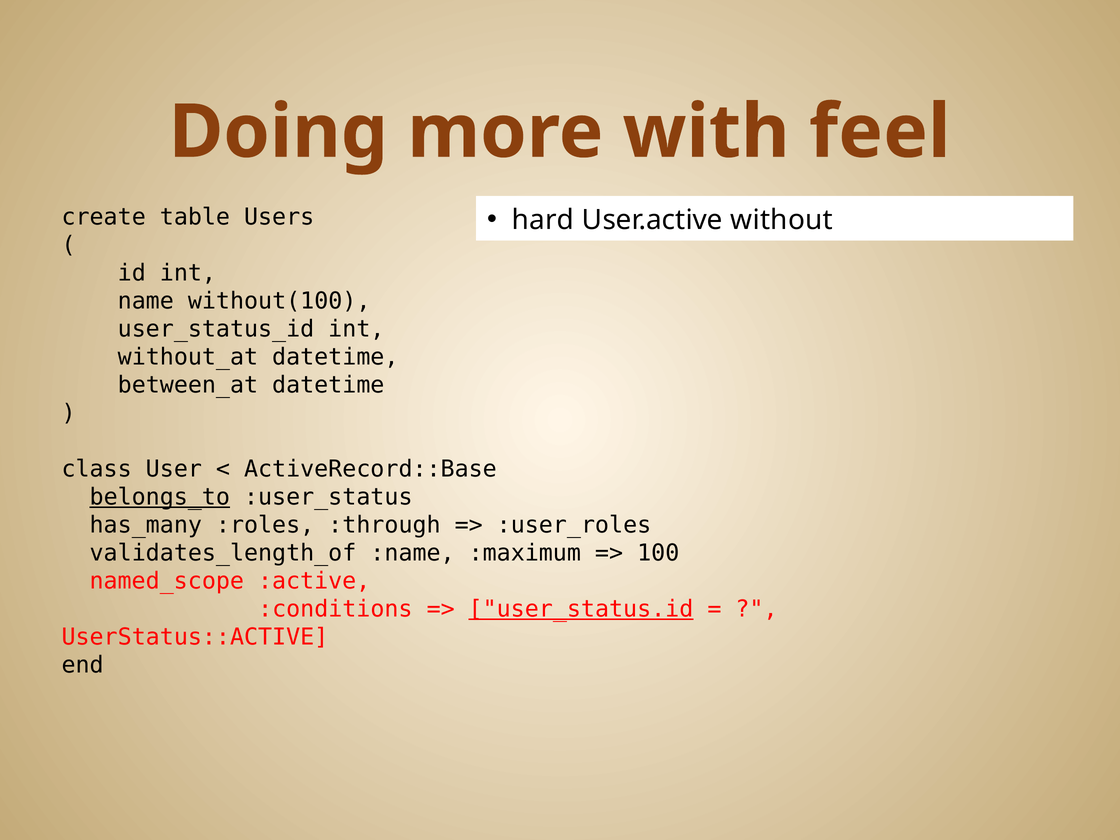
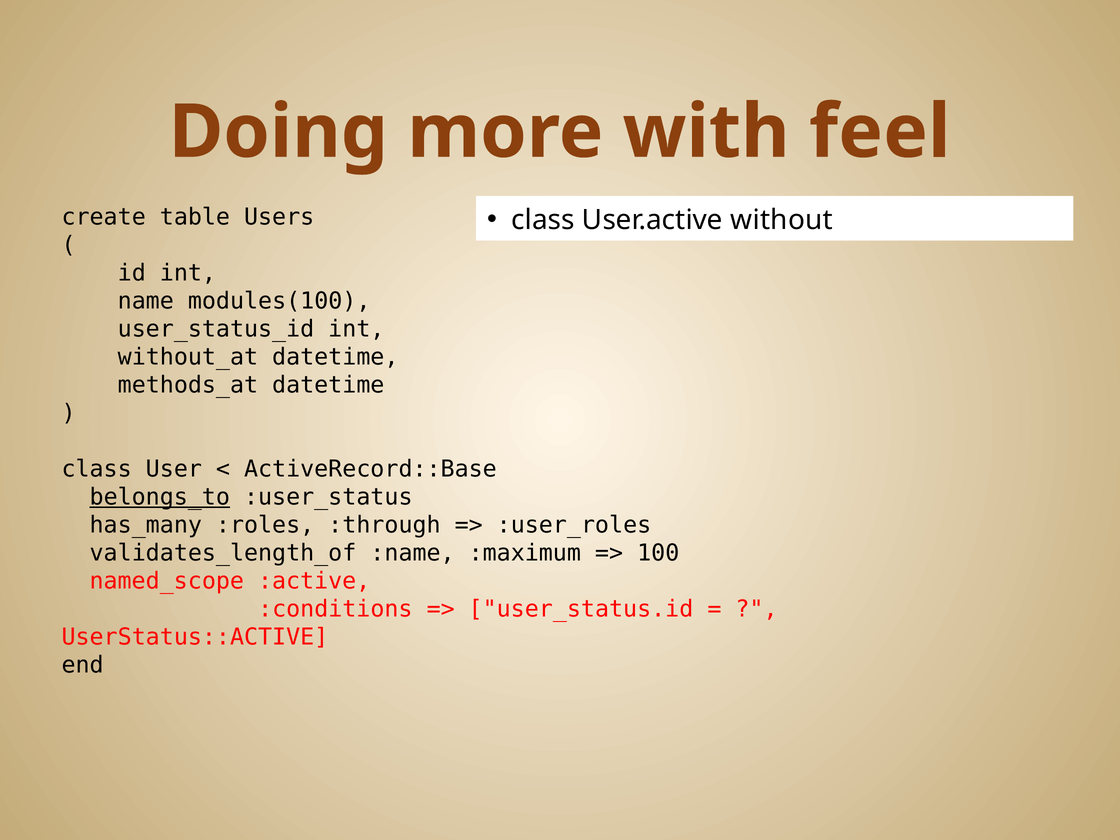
hard at (543, 220): hard -> class
without(100: without(100 -> modules(100
between_at: between_at -> methods_at
user_status.id underline: present -> none
